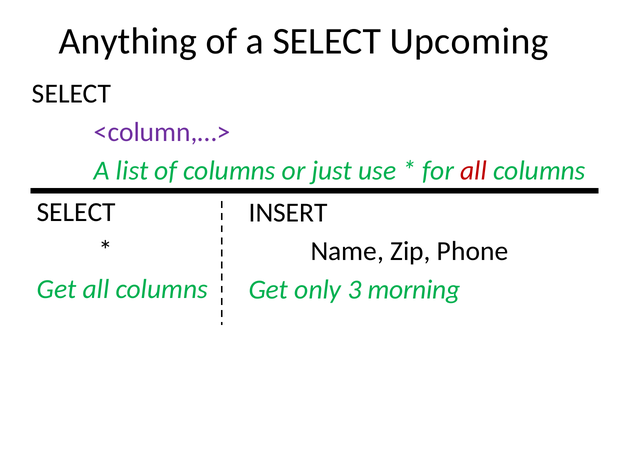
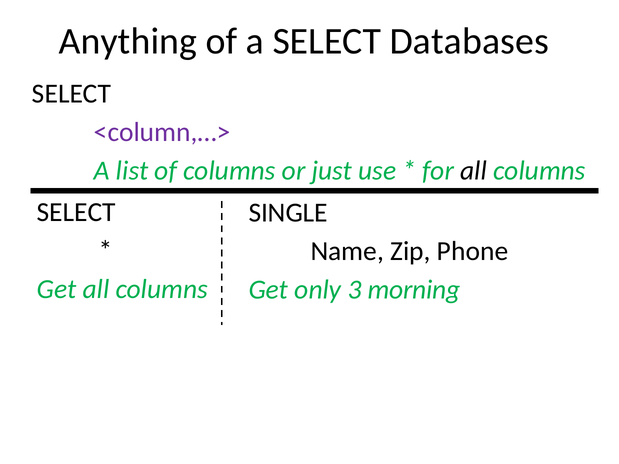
Upcoming: Upcoming -> Databases
all at (474, 171) colour: red -> black
INSERT: INSERT -> SINGLE
